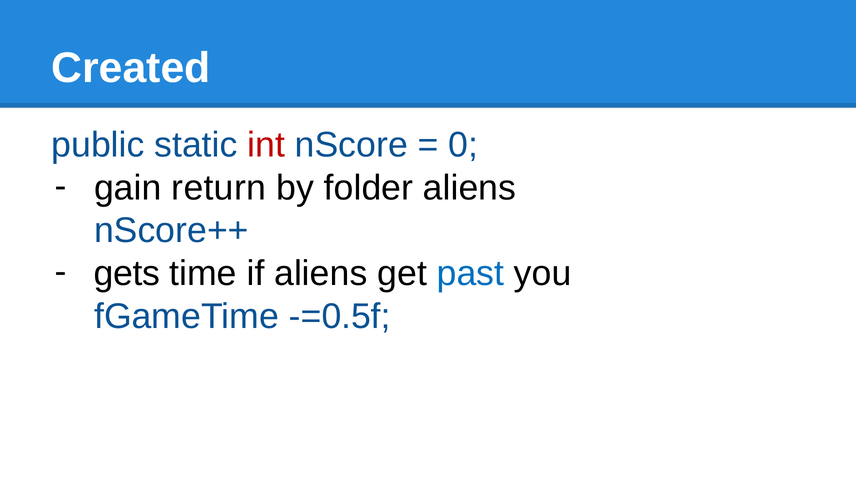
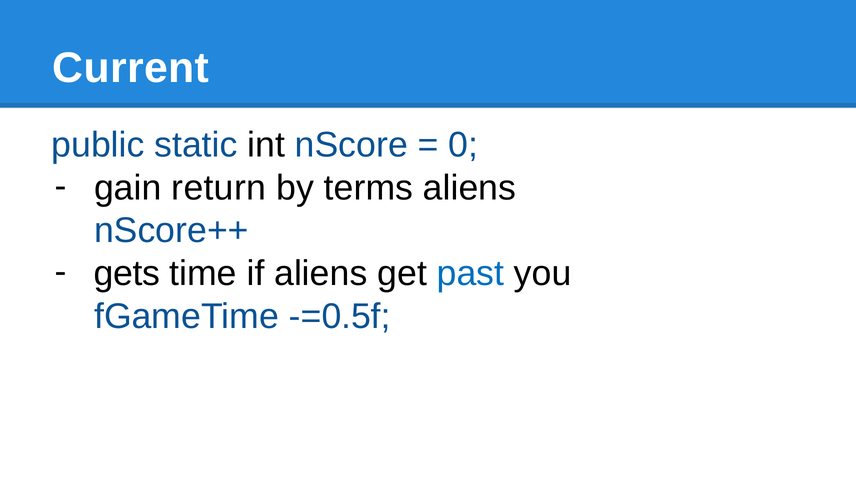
Created: Created -> Current
int colour: red -> black
folder: folder -> terms
